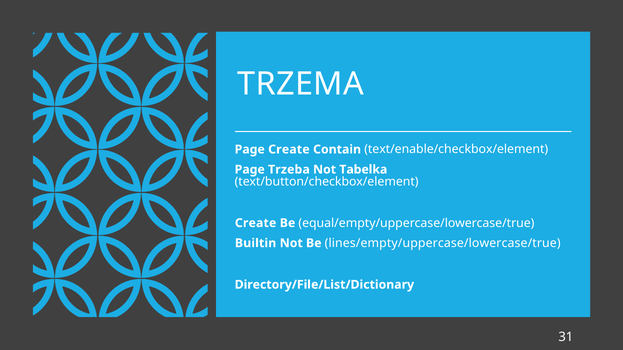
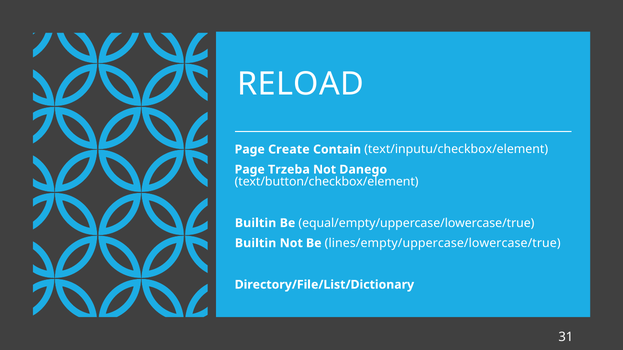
TRZEMA: TRZEMA -> RELOAD
text/enable/checkbox/element: text/enable/checkbox/element -> text/inputu/checkbox/element
Tabelka: Tabelka -> Danego
Create at (256, 223): Create -> Builtin
